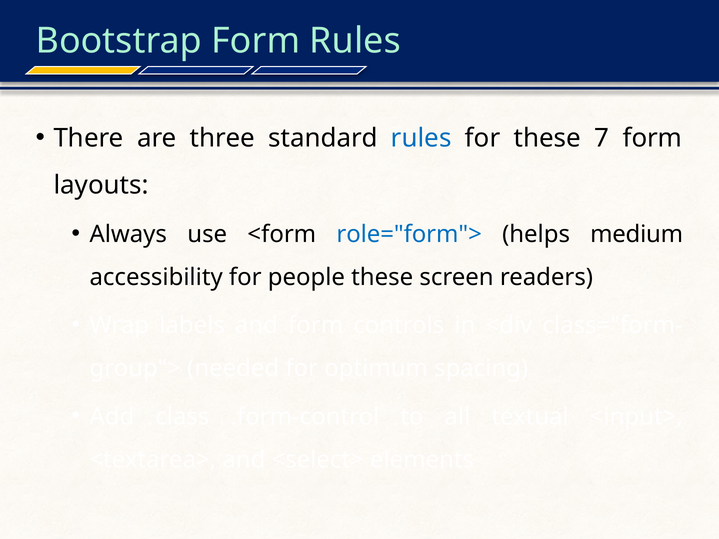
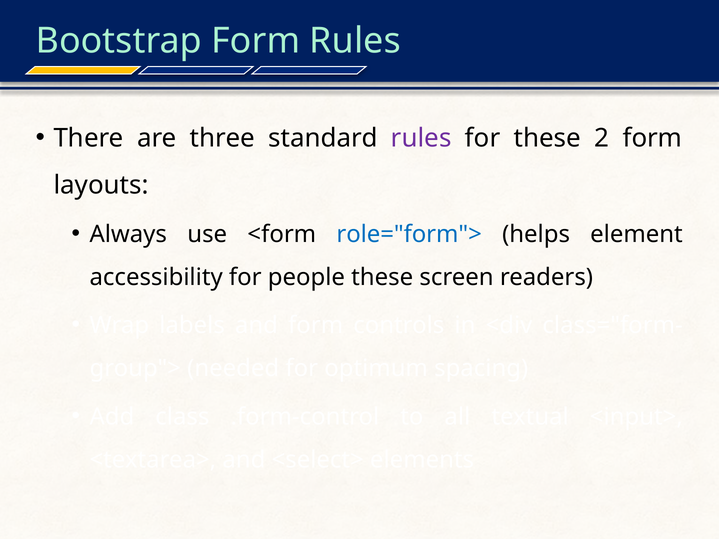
rules at (421, 138) colour: blue -> purple
7: 7 -> 2
medium: medium -> element
